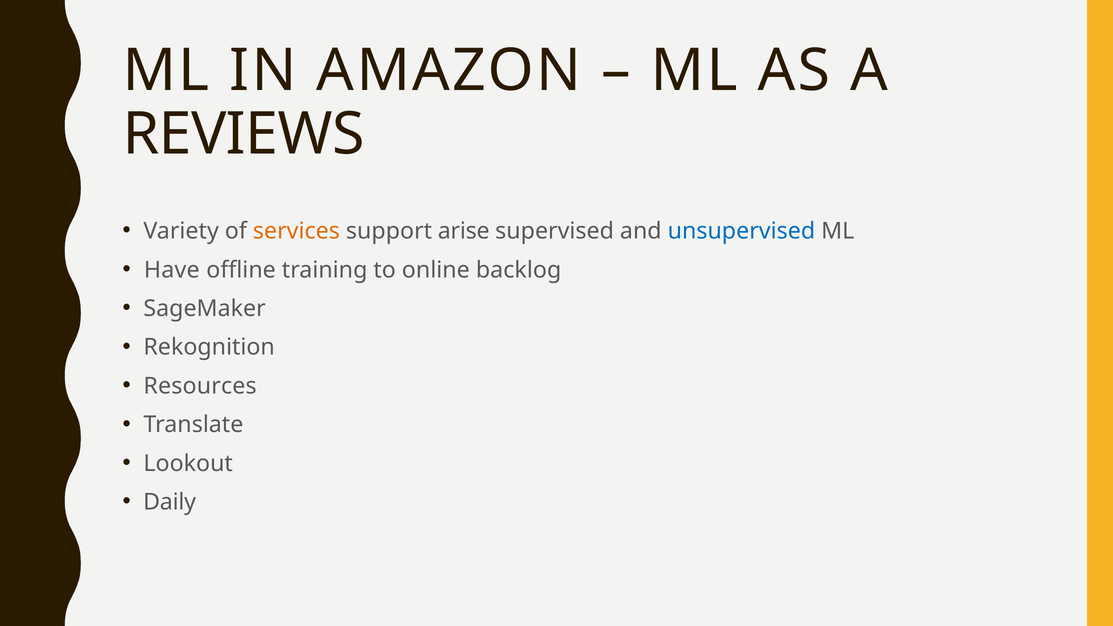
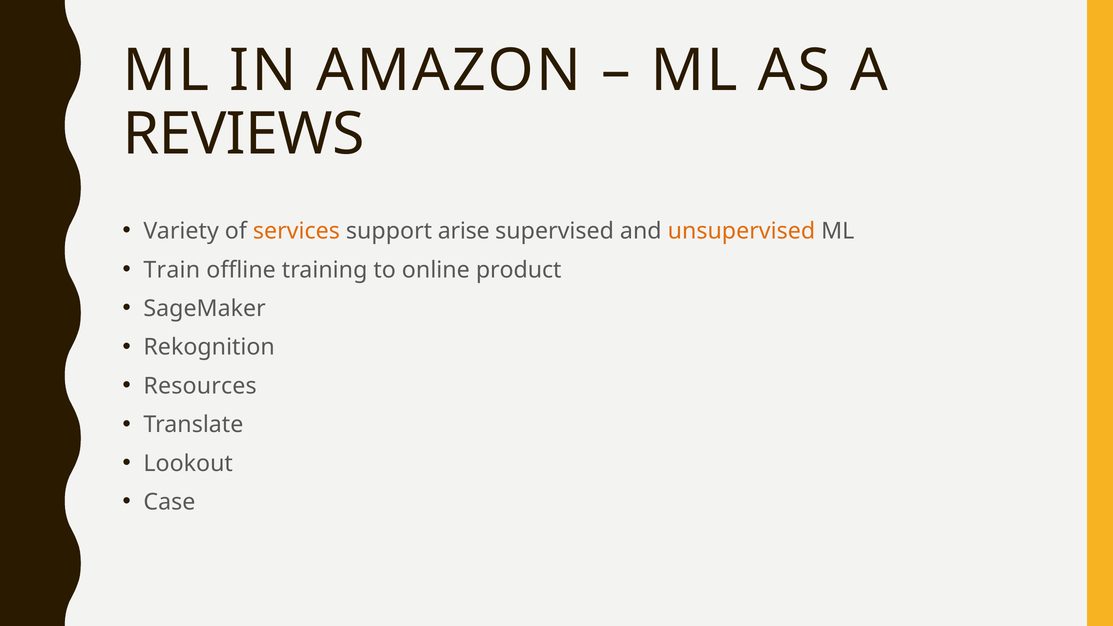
unsupervised colour: blue -> orange
Have: Have -> Train
backlog: backlog -> product
Daily: Daily -> Case
